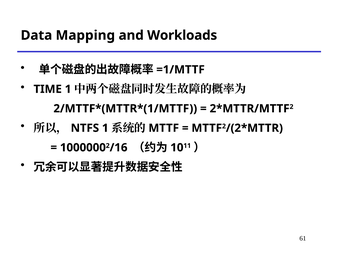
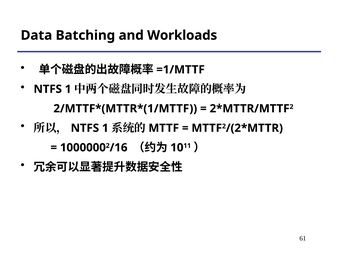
Mapping: Mapping -> Batching
TIME at (48, 89): TIME -> NTFS
